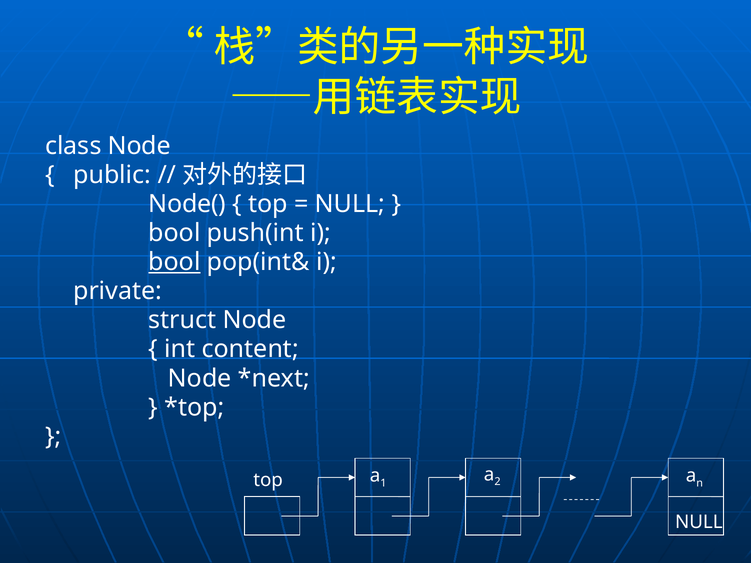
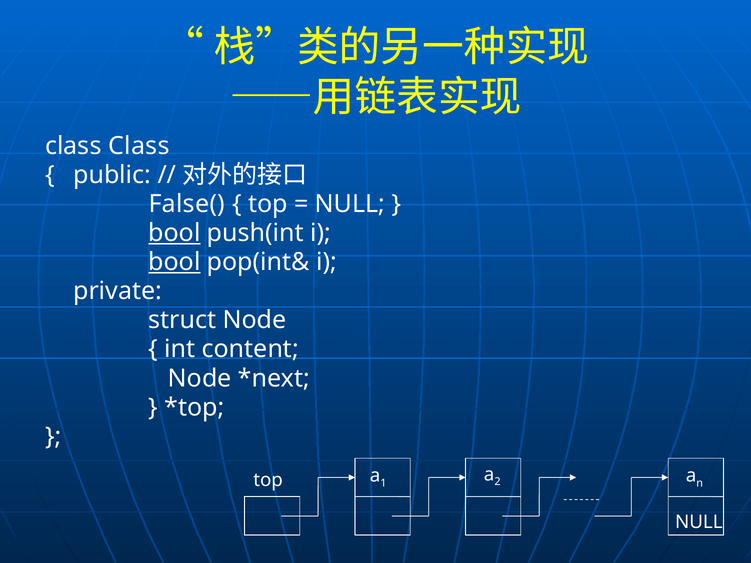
class Node: Node -> Class
Node(: Node( -> False(
bool at (174, 233) underline: none -> present
